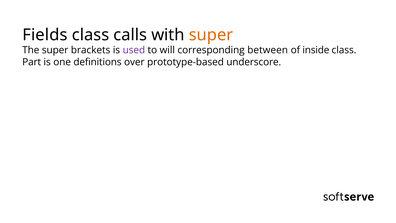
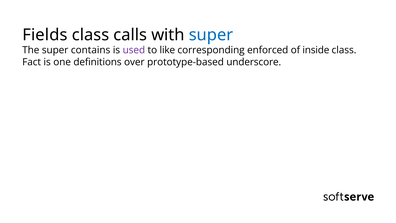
super at (211, 35) colour: orange -> blue
brackets: brackets -> contains
will: will -> like
between: between -> enforced
Part: Part -> Fact
